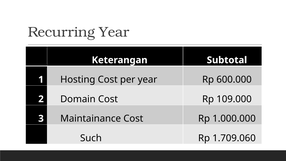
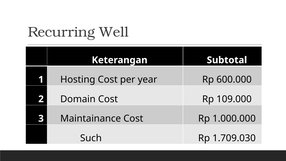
Recurring Year: Year -> Well
1.709.060: 1.709.060 -> 1.709.030
